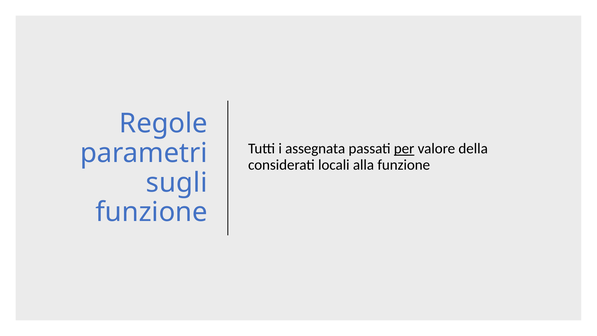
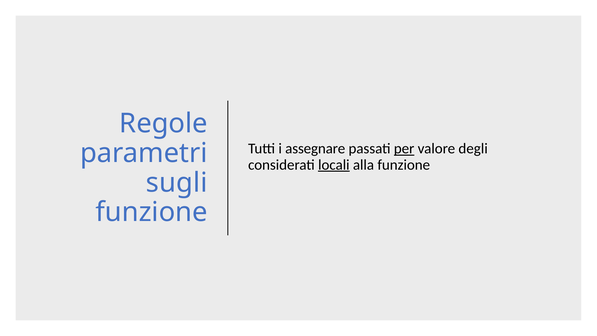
assegnata: assegnata -> assegnare
della: della -> degli
locali underline: none -> present
